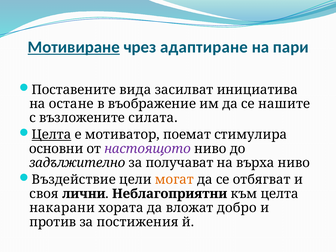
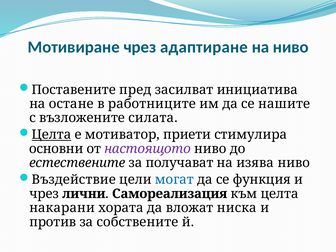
Мотивиране underline: present -> none
на пари: пари -> ниво
вида: вида -> пред
въображение: въображение -> работниците
поемат: поемат -> приети
задължително: задължително -> естествените
върха: върха -> изява
могат colour: orange -> blue
отбягват: отбягват -> функция
своя at (44, 194): своя -> чрез
Неблагоприятни: Неблагоприятни -> Самореализация
добро: добро -> ниска
постижения: постижения -> собствените
